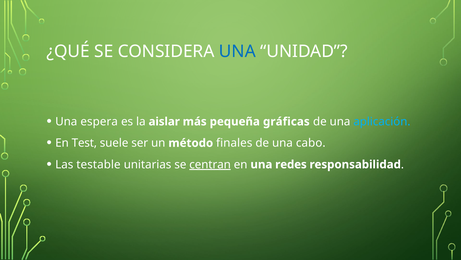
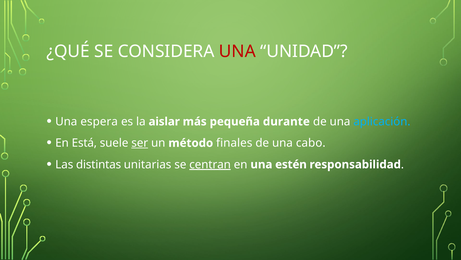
UNA at (237, 51) colour: blue -> red
gráficas: gráficas -> durante
Test: Test -> Está
ser underline: none -> present
testable: testable -> distintas
redes: redes -> estén
